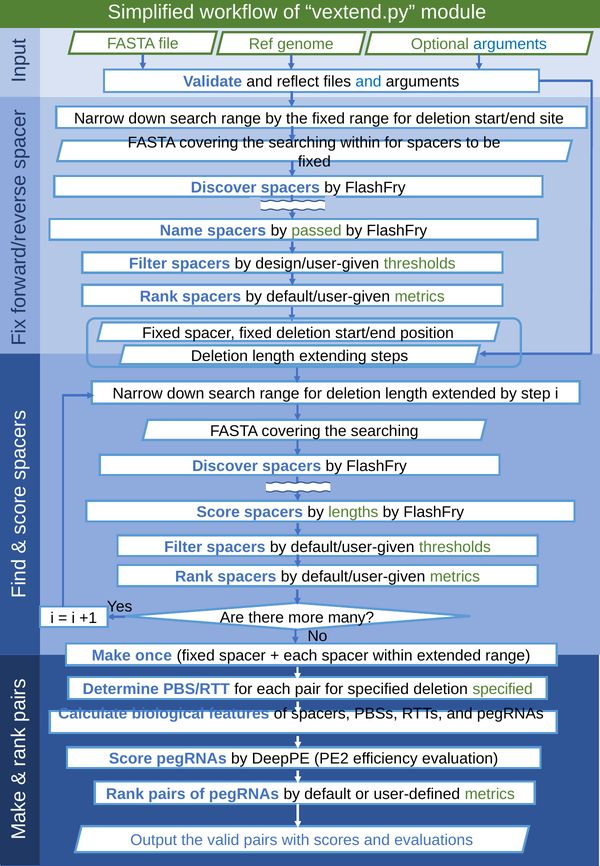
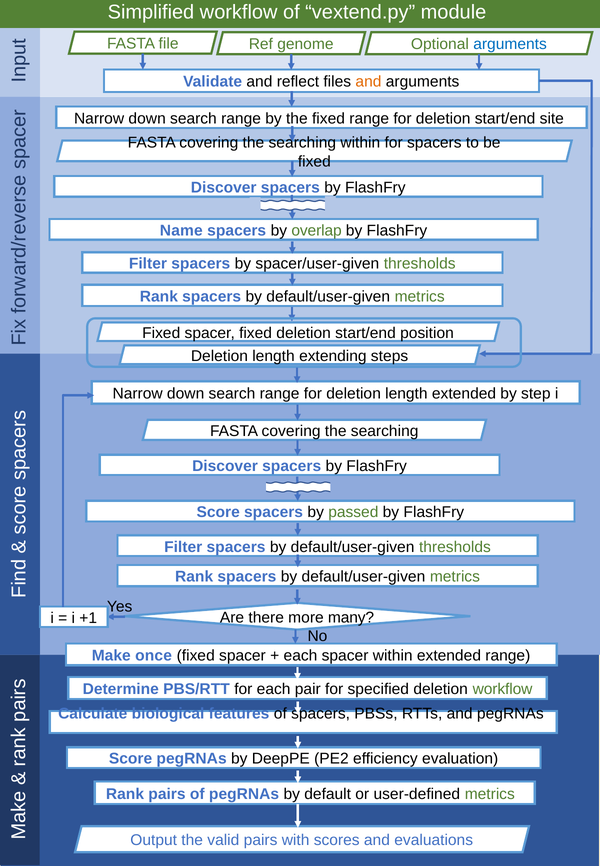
and at (368, 82) colour: blue -> orange
passed: passed -> overlap
design/user-given: design/user-given -> spacer/user-given
lengths: lengths -> passed
deletion specified: specified -> workflow
